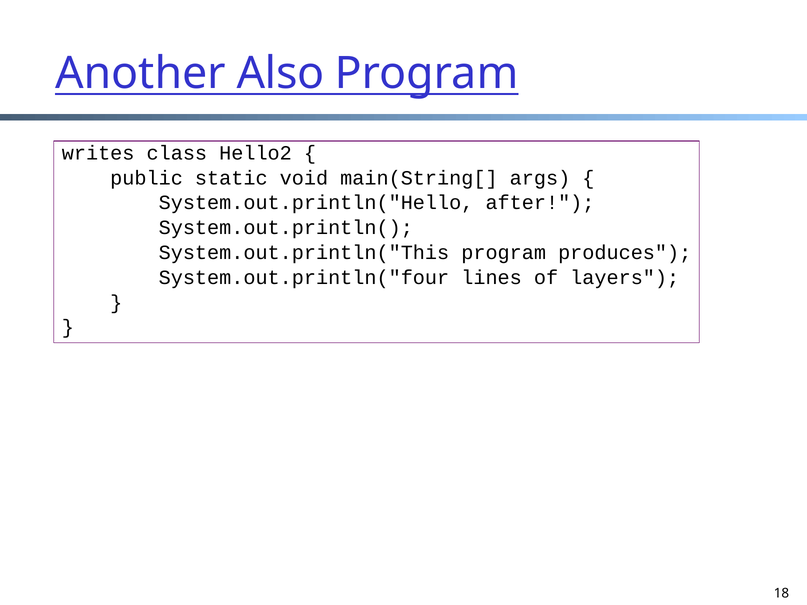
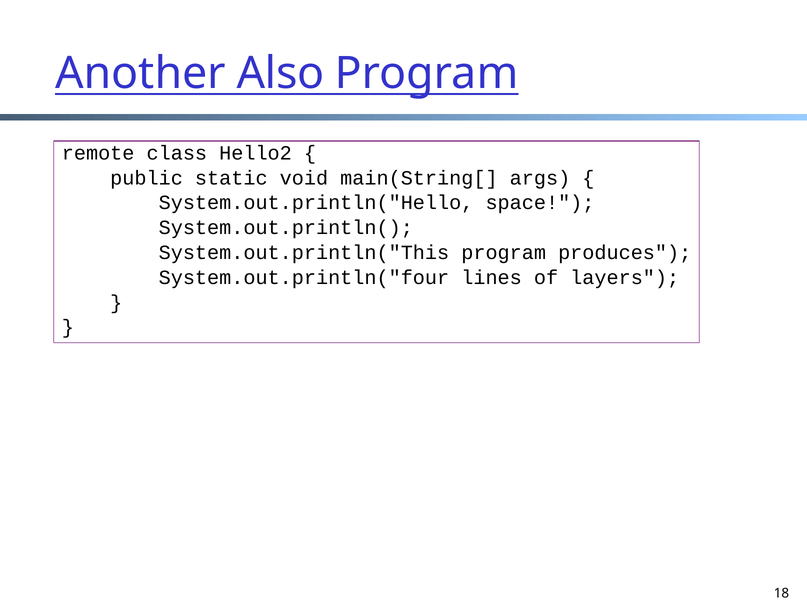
writes: writes -> remote
after: after -> space
